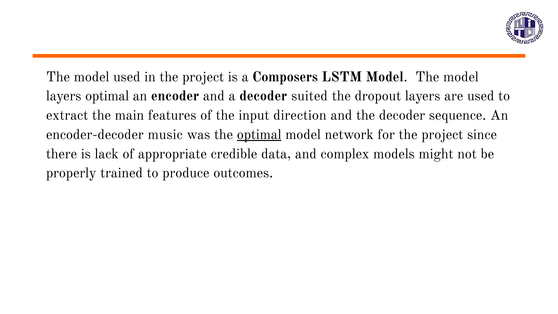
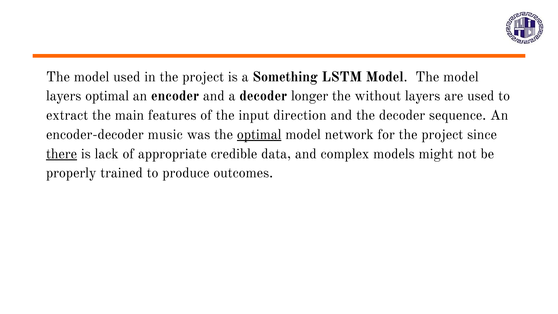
Composers: Composers -> Something
suited: suited -> longer
dropout: dropout -> without
there underline: none -> present
